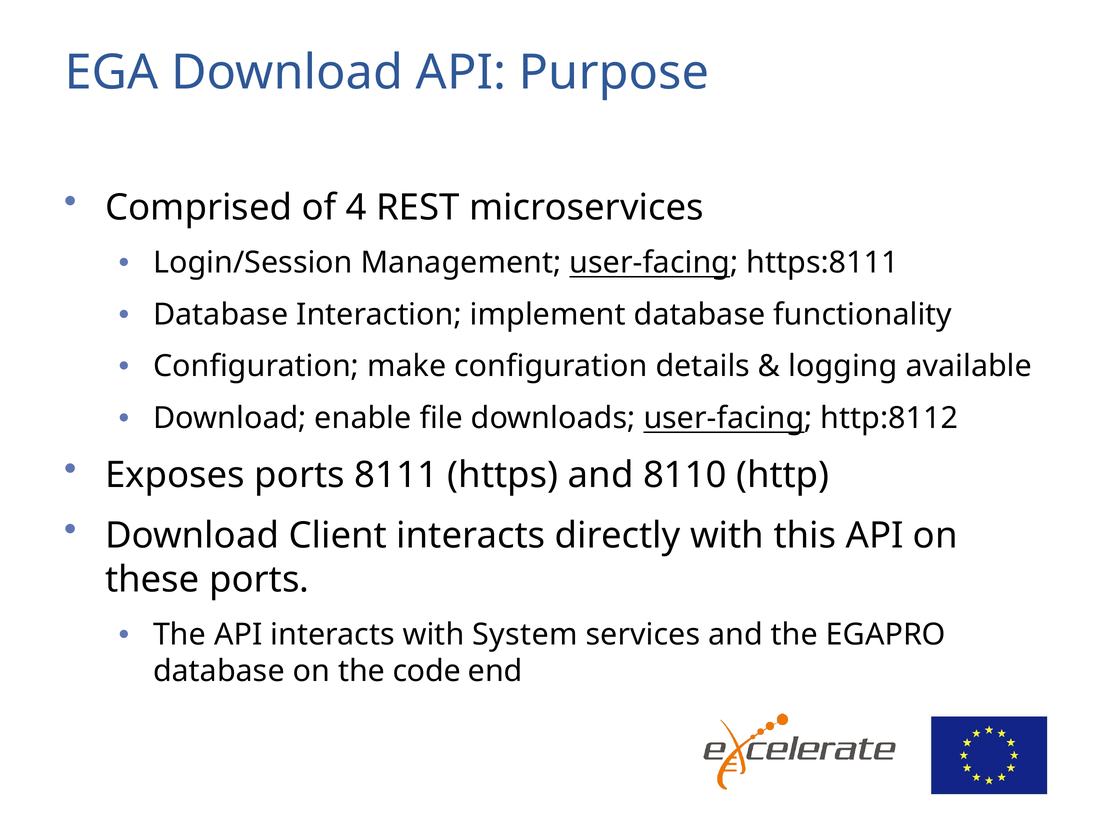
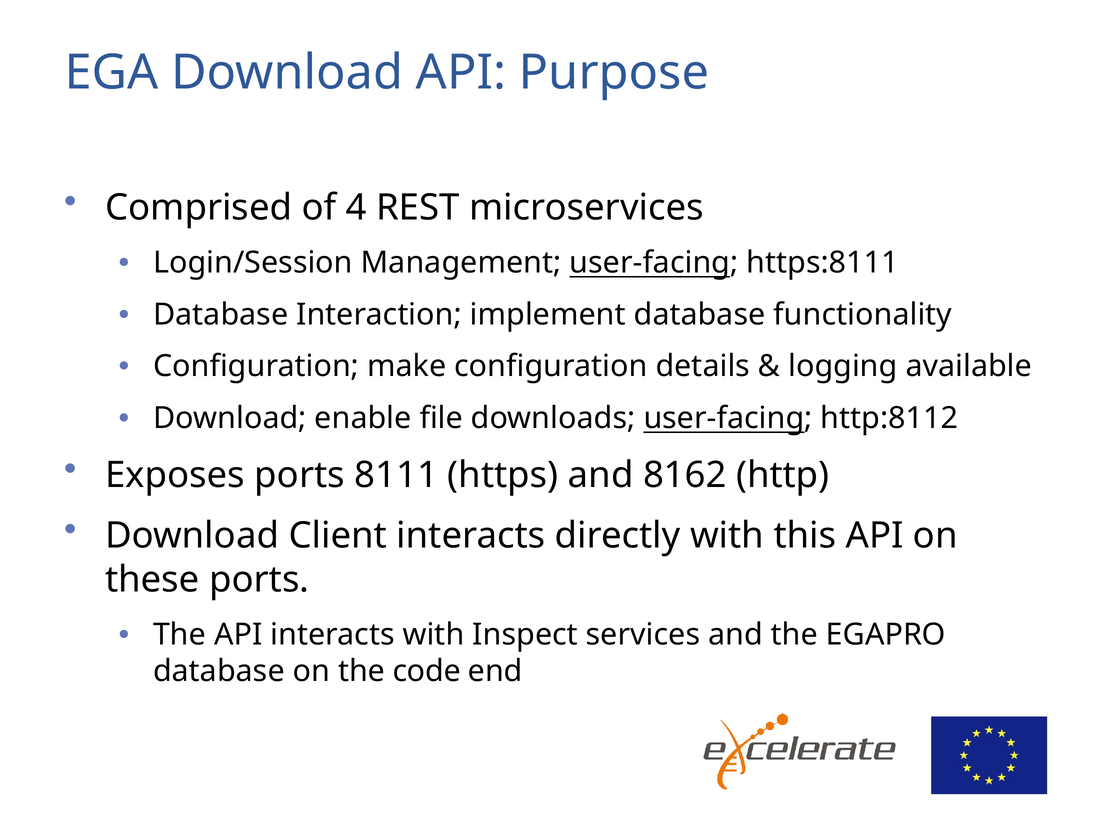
8110: 8110 -> 8162
System: System -> Inspect
